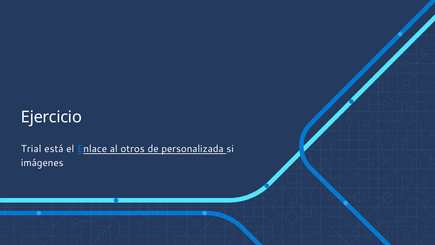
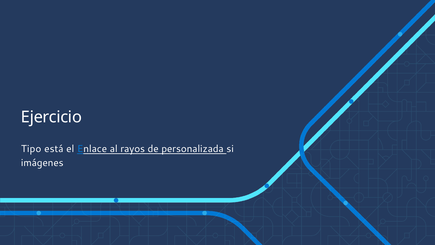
Trial: Trial -> Tipo
otros: otros -> rayos
